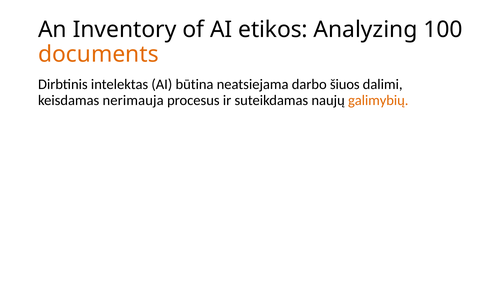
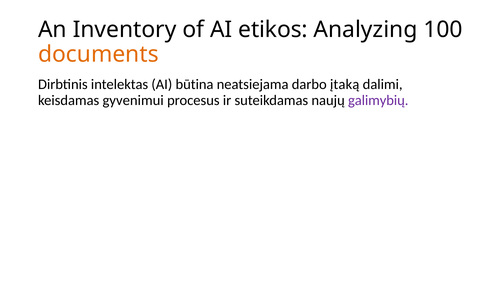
šiuos: šiuos -> įtaką
nerimauja: nerimauja -> gyvenimui
galimybių colour: orange -> purple
